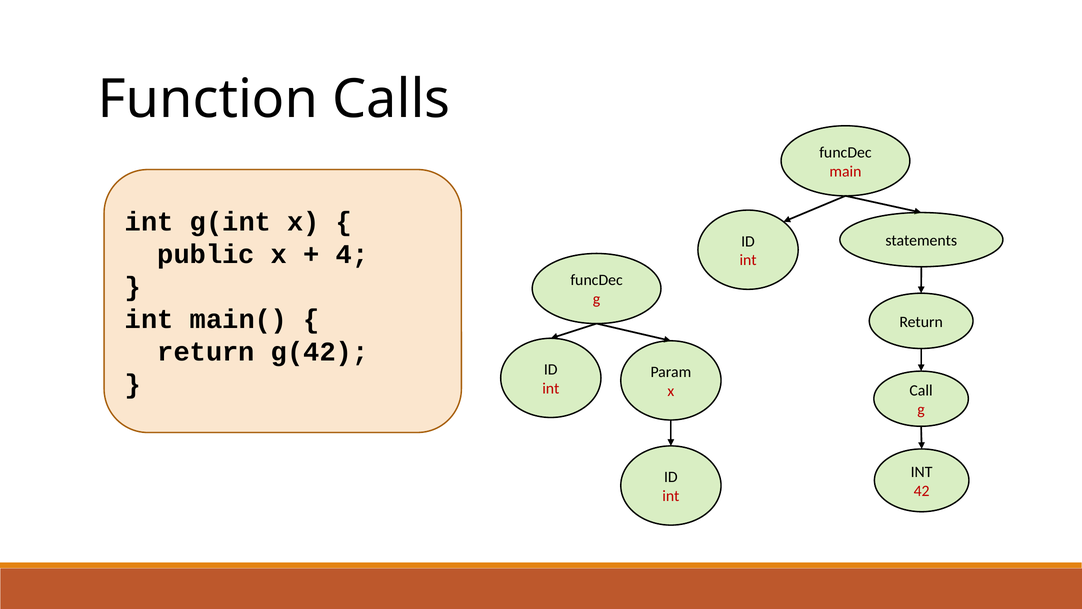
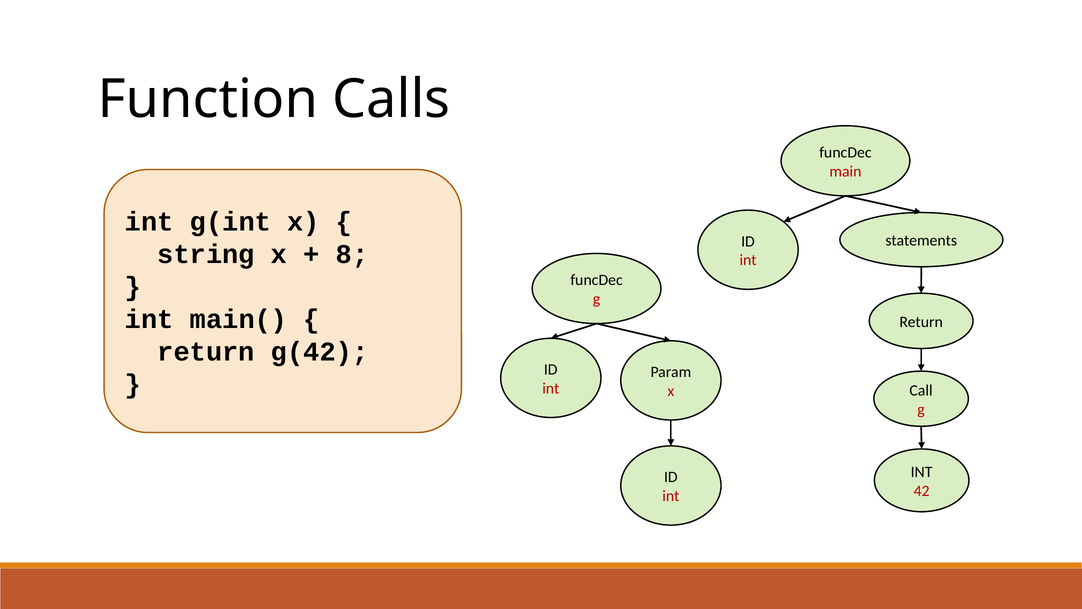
public: public -> string
4: 4 -> 8
